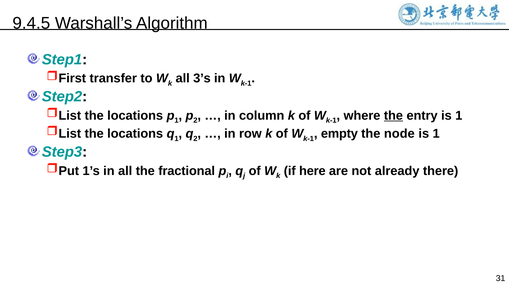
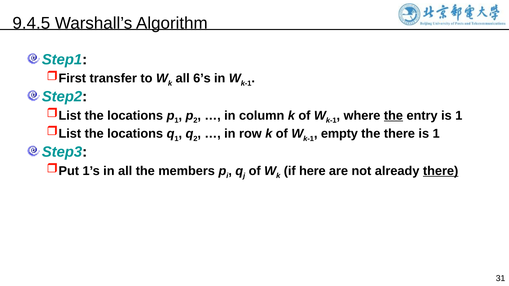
3’s: 3’s -> 6’s
the node: node -> there
fractional: fractional -> members
there at (441, 171) underline: none -> present
